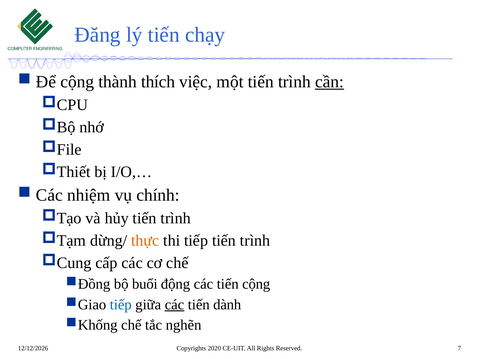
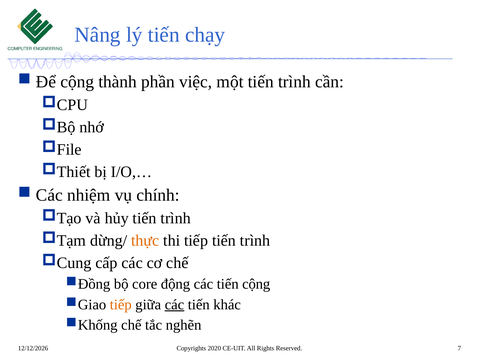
Đăng: Đăng -> Nâng
thích: thích -> phần
cần underline: present -> none
buổi: buổi -> core
tiếp at (121, 305) colour: blue -> orange
dành: dành -> khác
